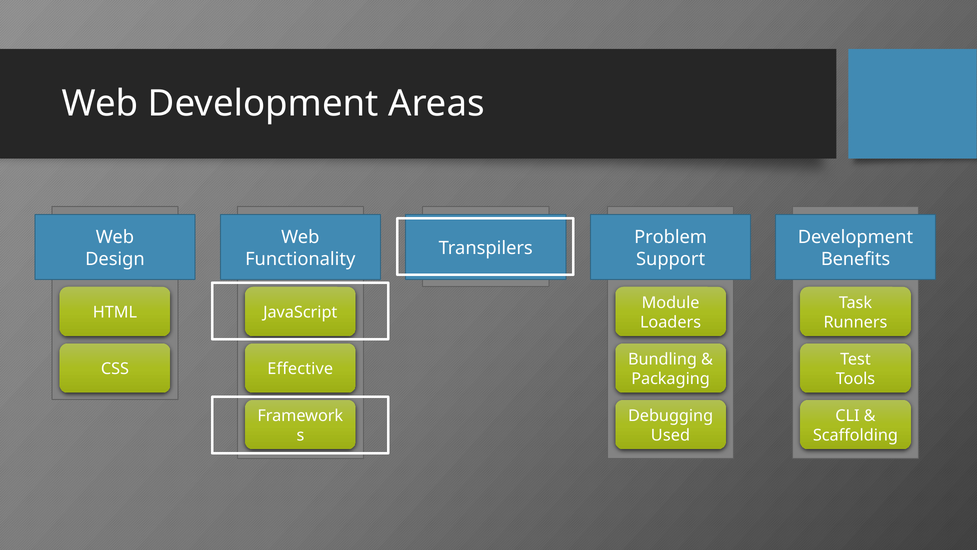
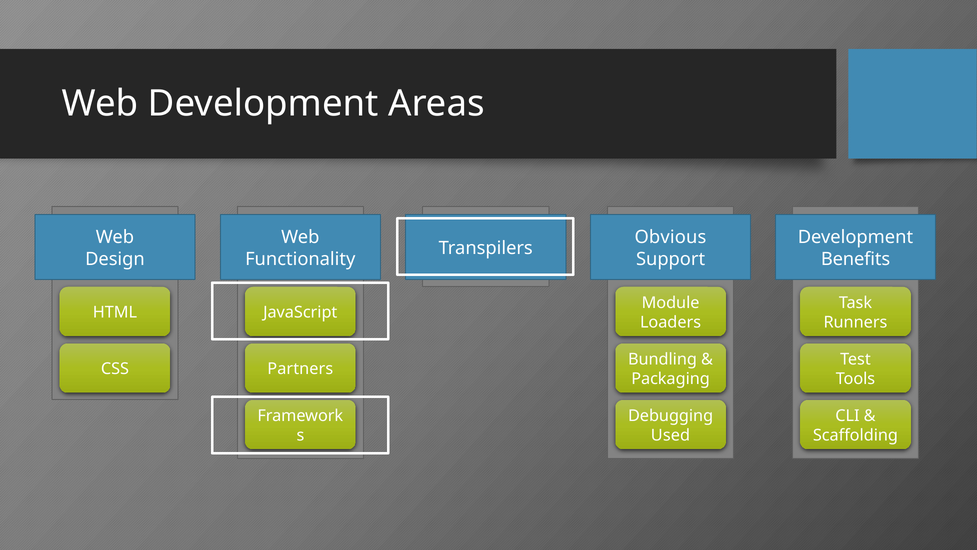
Problem: Problem -> Obvious
Effective: Effective -> Partners
